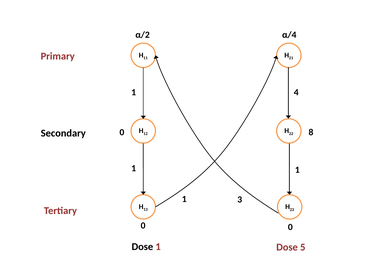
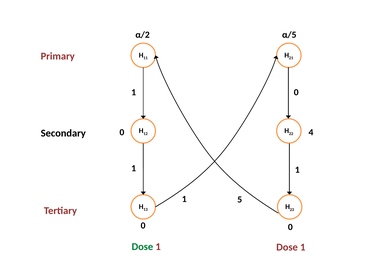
α/4: α/4 -> α/5
4 at (296, 93): 4 -> 0
8: 8 -> 4
3: 3 -> 5
Dose at (142, 247) colour: black -> green
1 Dose 5: 5 -> 1
